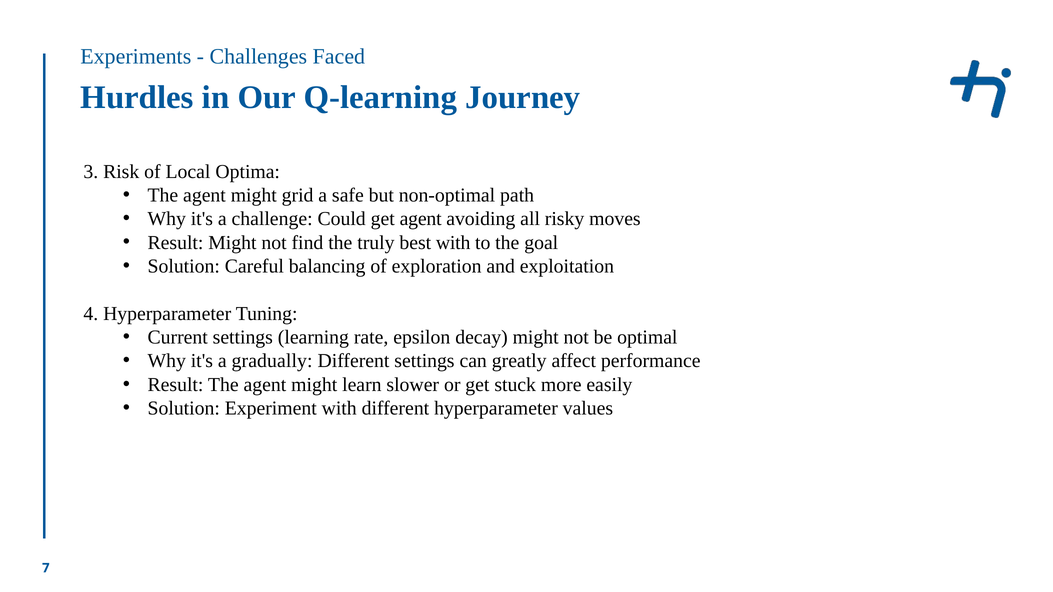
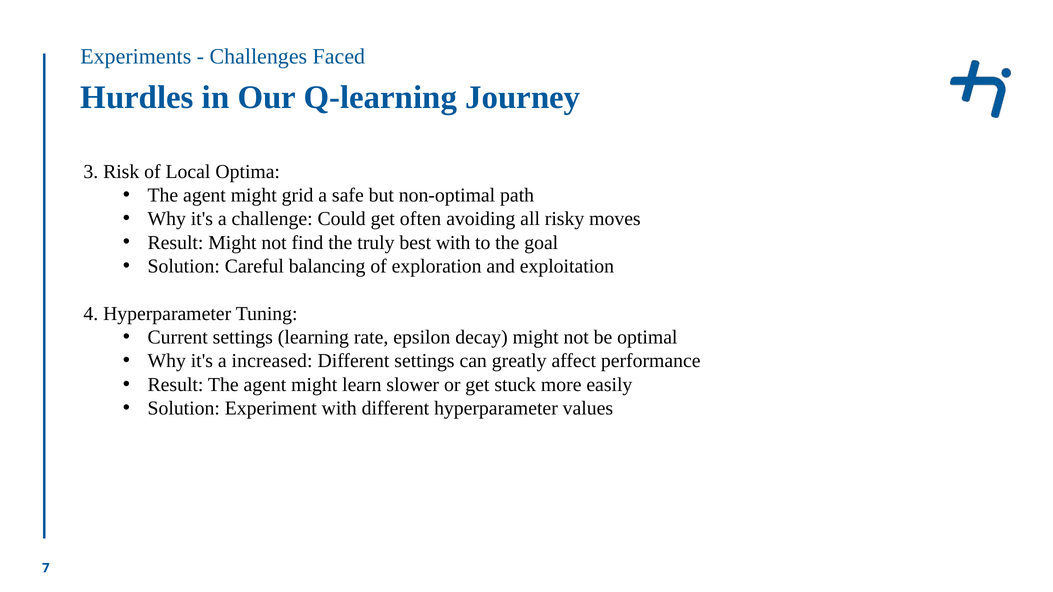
get agent: agent -> often
gradually: gradually -> increased
